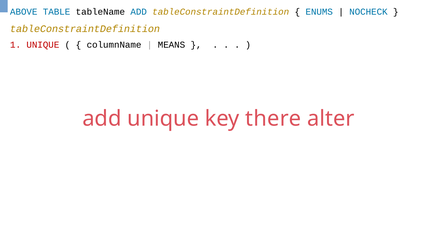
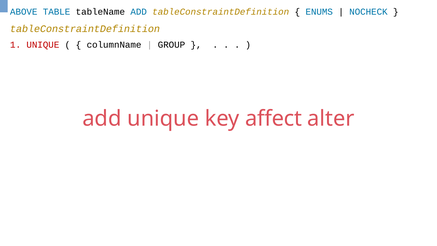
MEANS: MEANS -> GROUP
there: there -> affect
